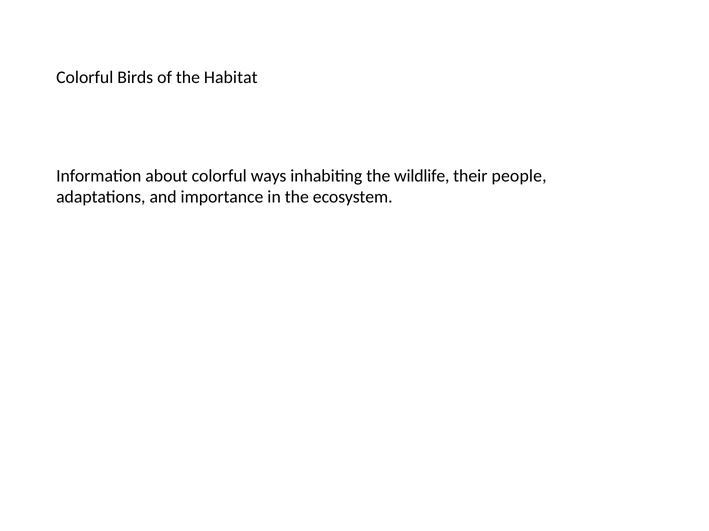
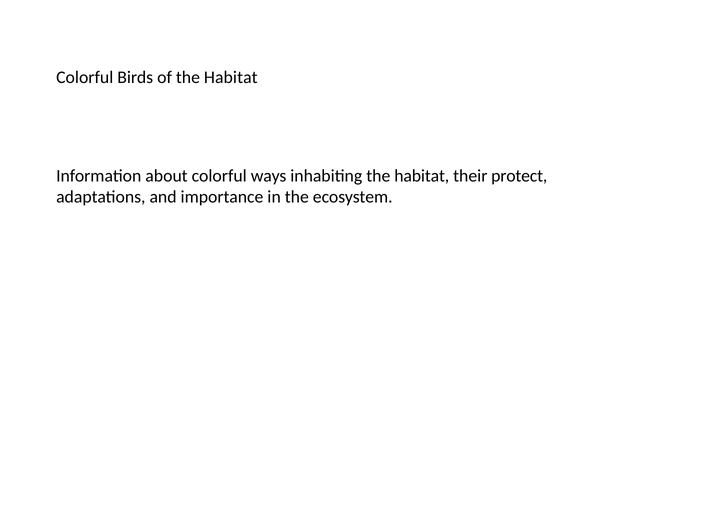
inhabiting the wildlife: wildlife -> habitat
people: people -> protect
